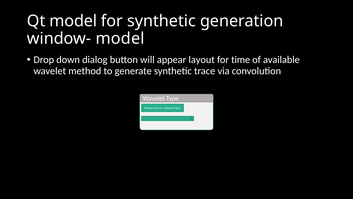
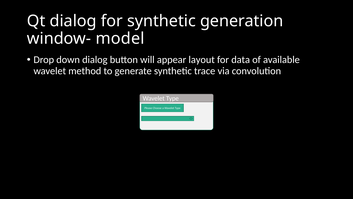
Qt model: model -> dialog
time: time -> data
